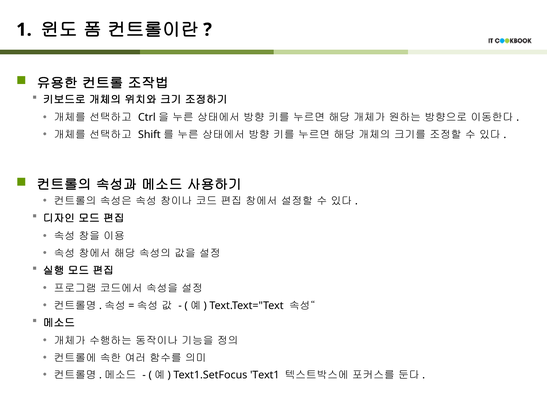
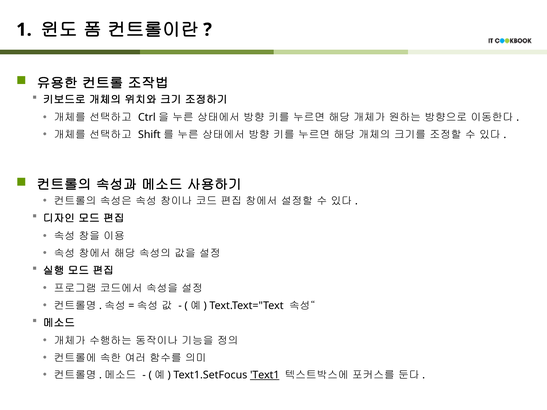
Text1 underline: none -> present
